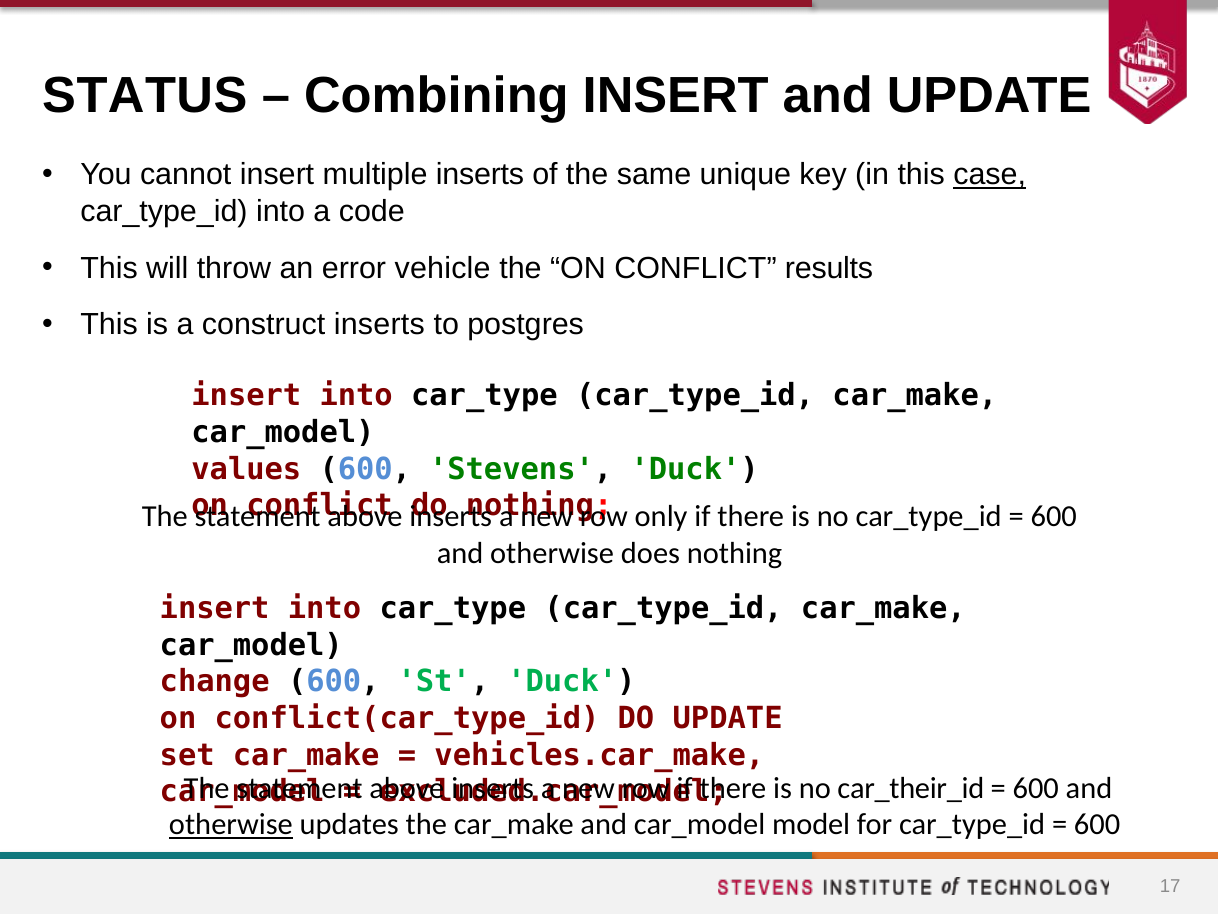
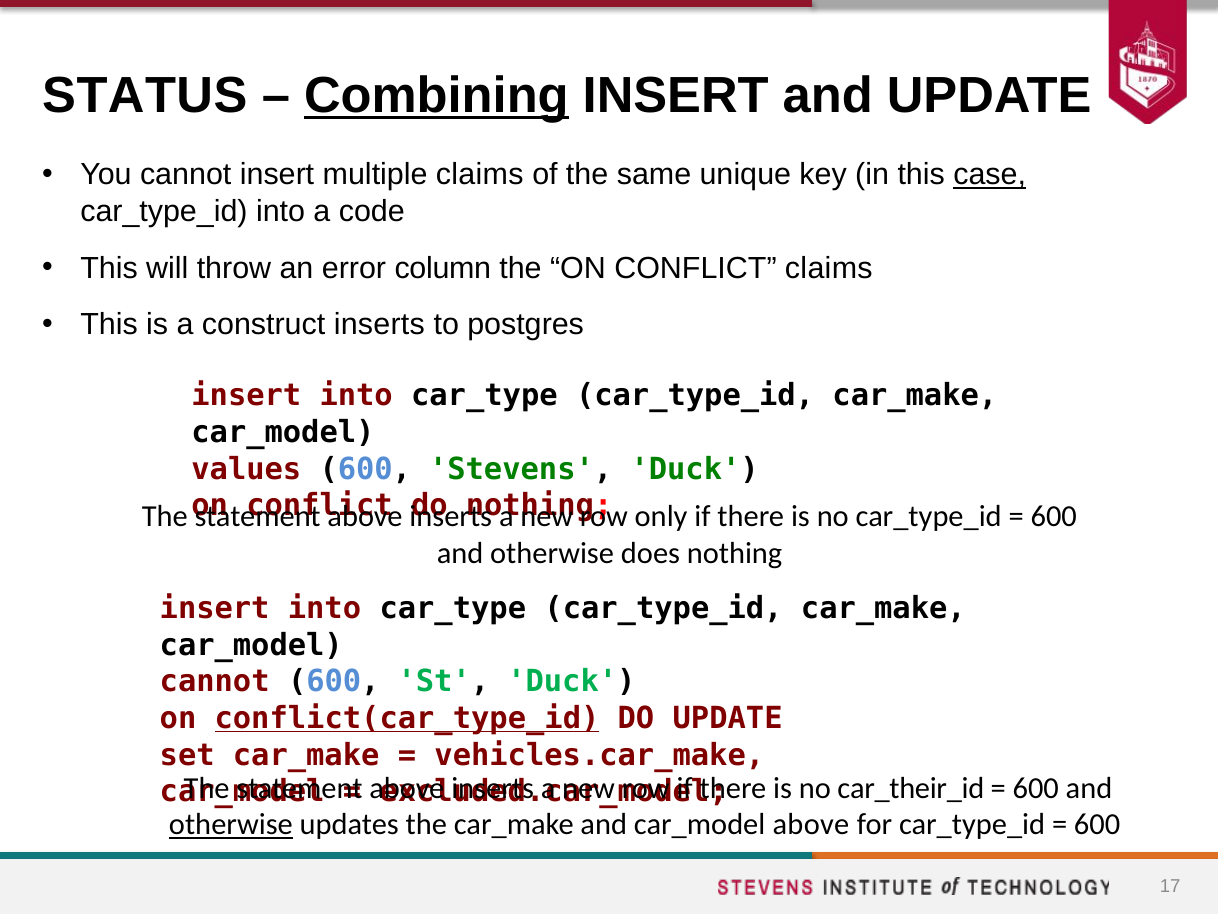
Combining underline: none -> present
multiple inserts: inserts -> claims
vehicle: vehicle -> column
CONFLICT results: results -> claims
change at (215, 682): change -> cannot
conflict(car_type_id underline: none -> present
car_model model: model -> above
